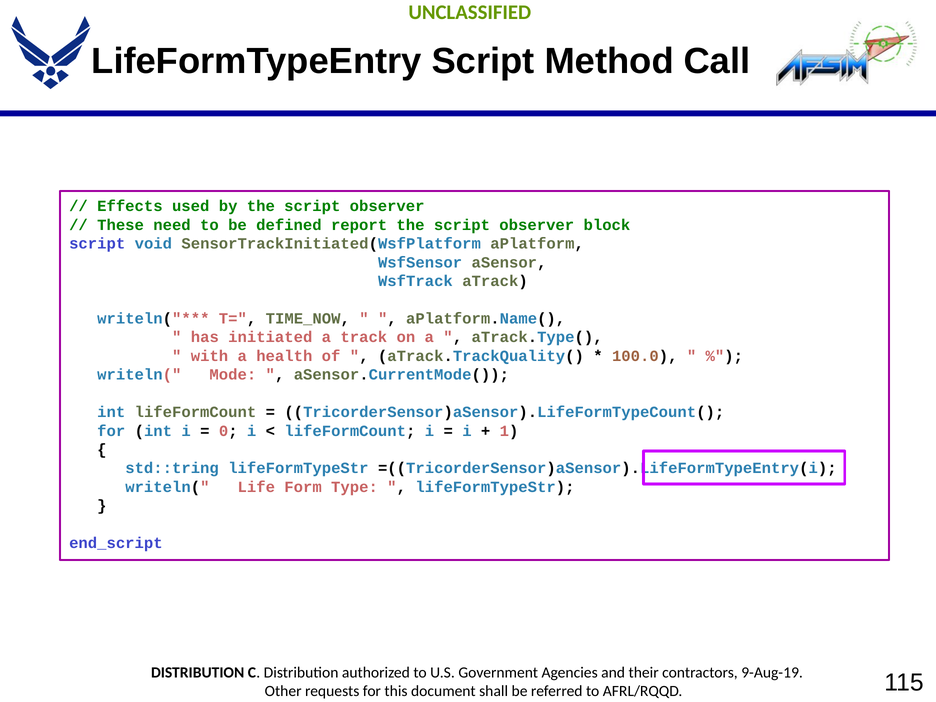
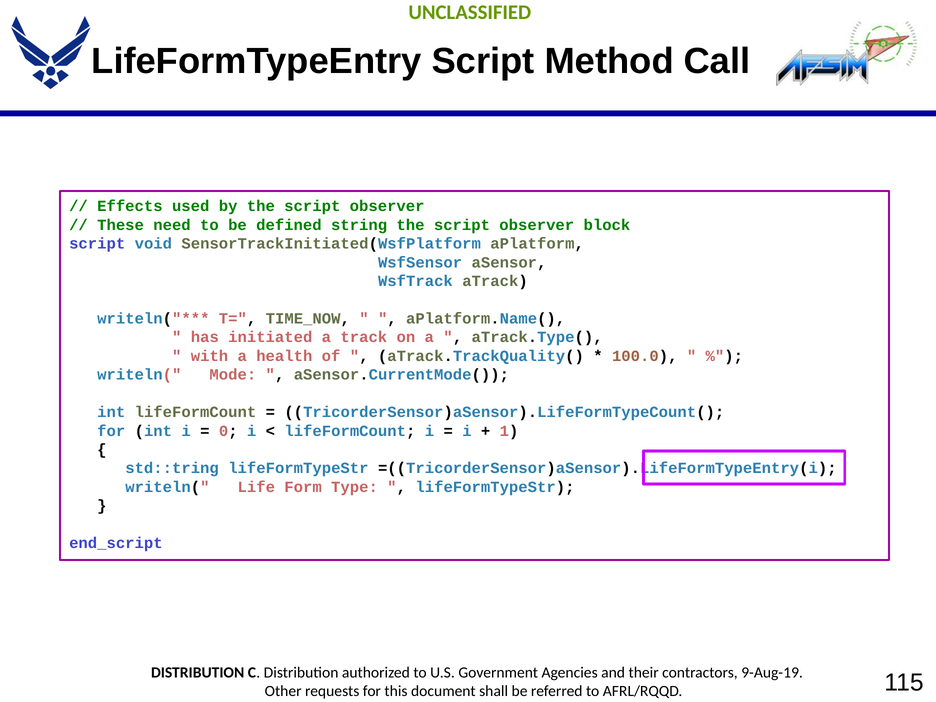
report: report -> string
